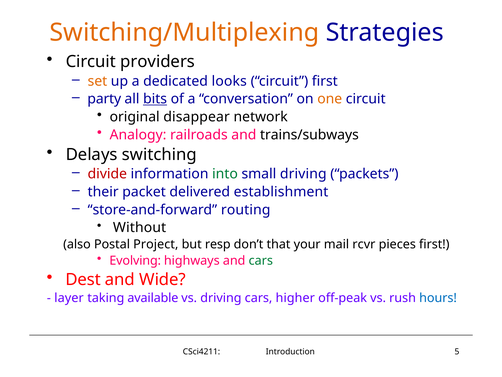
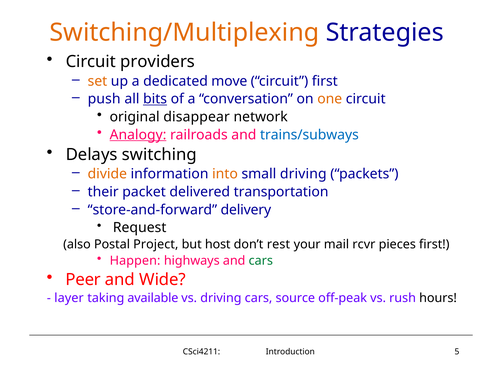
looks: looks -> move
party: party -> push
Analogy underline: none -> present
trains/subways colour: black -> blue
divide colour: red -> orange
into colour: green -> orange
establishment: establishment -> transportation
routing: routing -> delivery
Without: Without -> Request
resp: resp -> host
that: that -> rest
Evolving: Evolving -> Happen
Dest: Dest -> Peer
higher: higher -> source
hours colour: blue -> black
